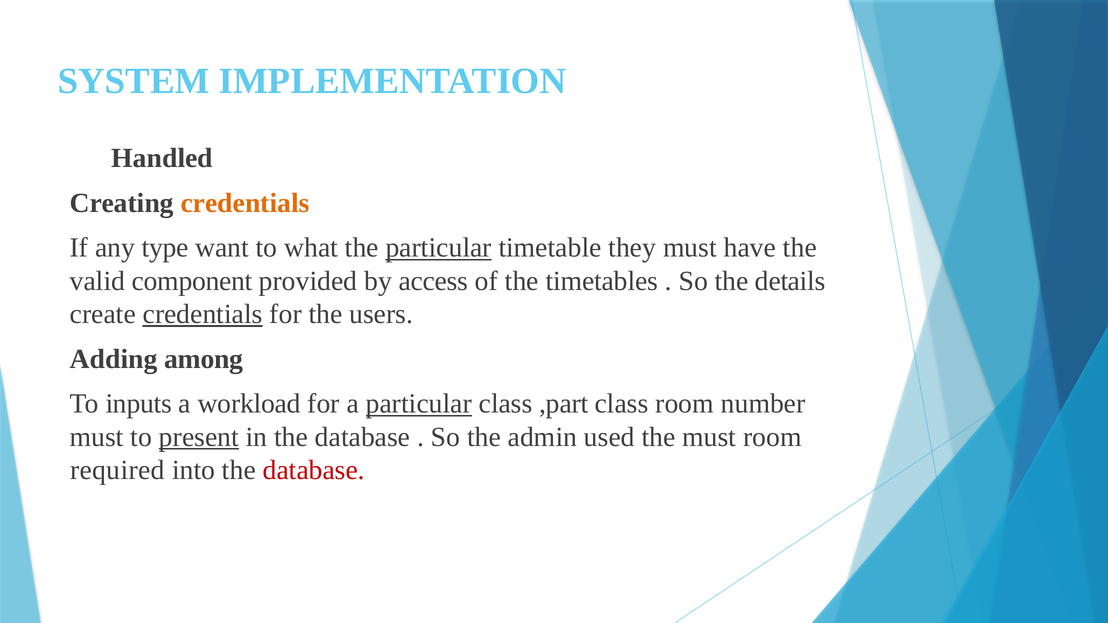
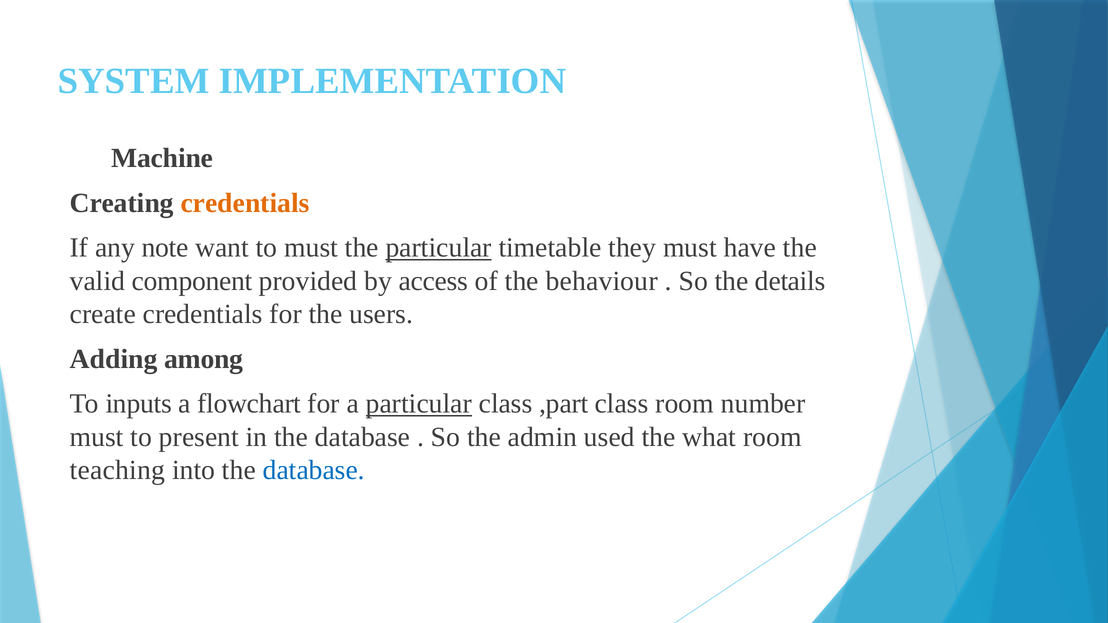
Handled: Handled -> Machine
type: type -> note
to what: what -> must
timetables: timetables -> behaviour
credentials at (203, 314) underline: present -> none
workload: workload -> flowchart
present underline: present -> none
the must: must -> what
required: required -> teaching
database at (314, 470) colour: red -> blue
